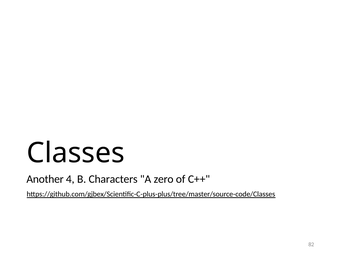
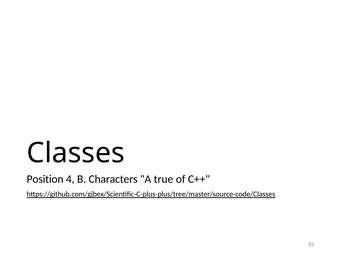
Another: Another -> Position
zero: zero -> true
